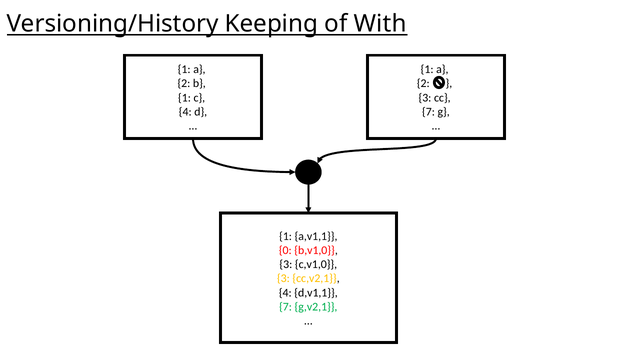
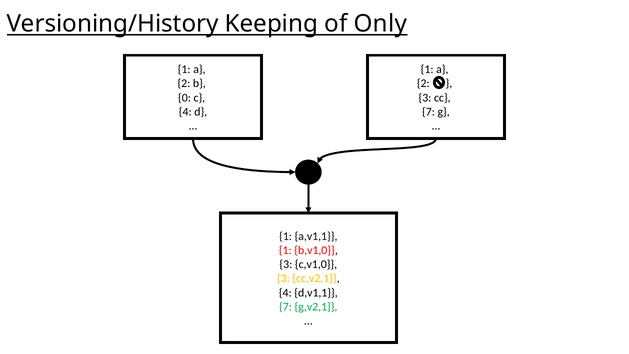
With: With -> Only
1 at (185, 98): 1 -> 0
0 at (285, 250): 0 -> 1
